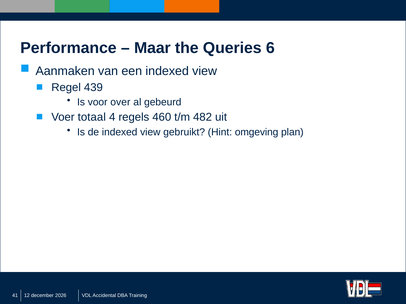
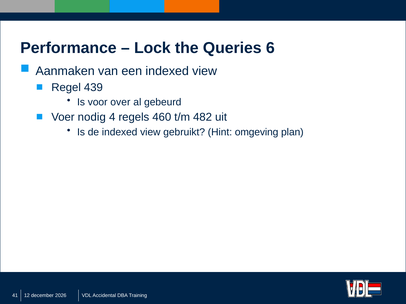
Maar: Maar -> Lock
totaal: totaal -> nodig
